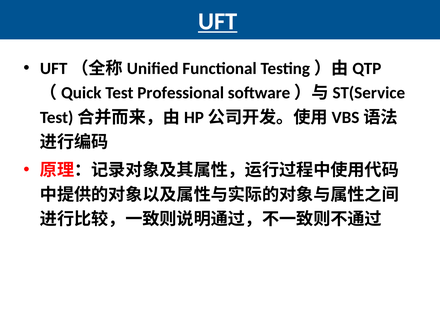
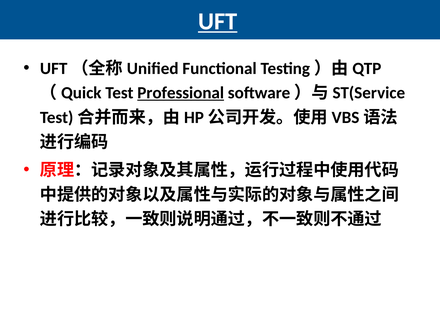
Professional underline: none -> present
